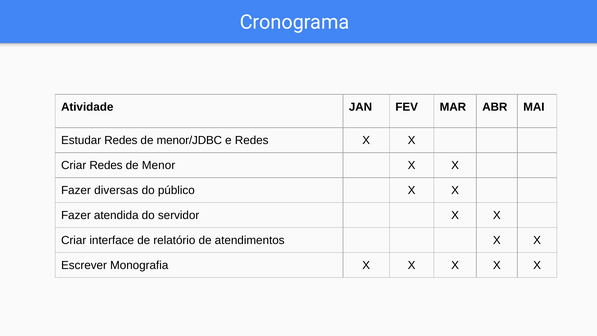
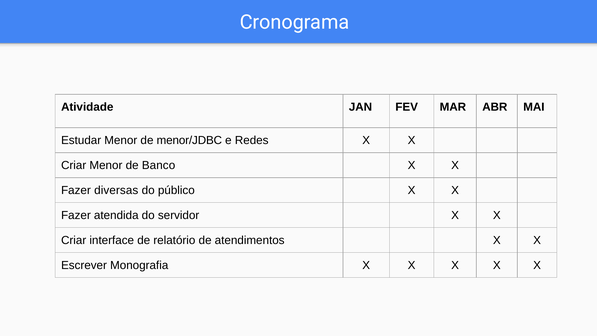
Estudar Redes: Redes -> Menor
Criar Redes: Redes -> Menor
Menor: Menor -> Banco
